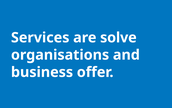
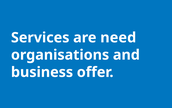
solve: solve -> need
